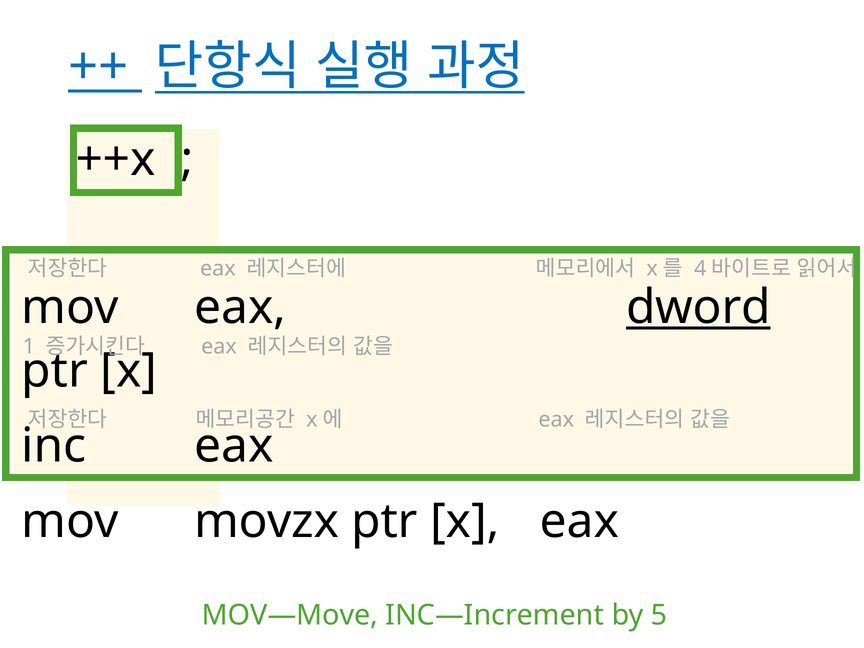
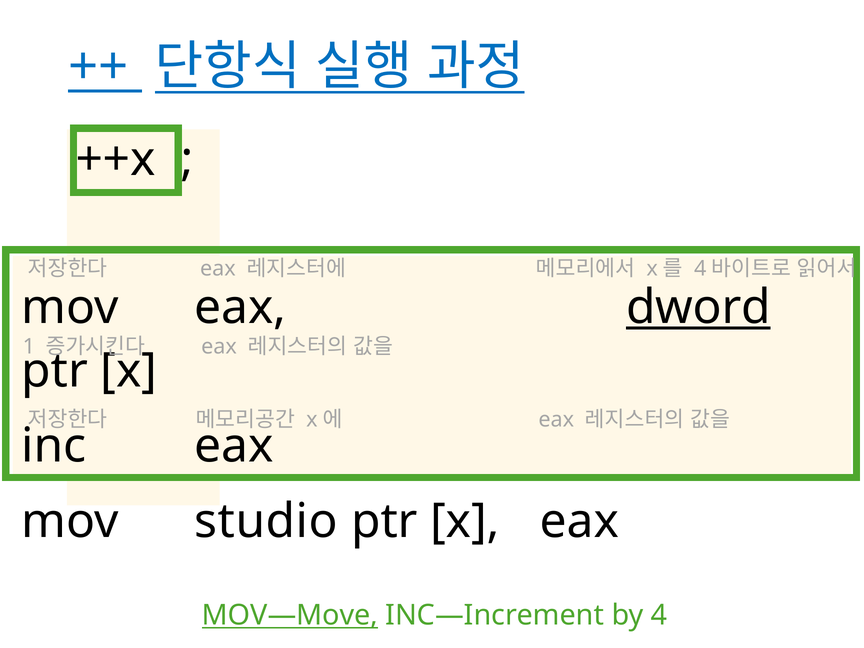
movzx: movzx -> studio
MOV—Move underline: none -> present
5: 5 -> 4
